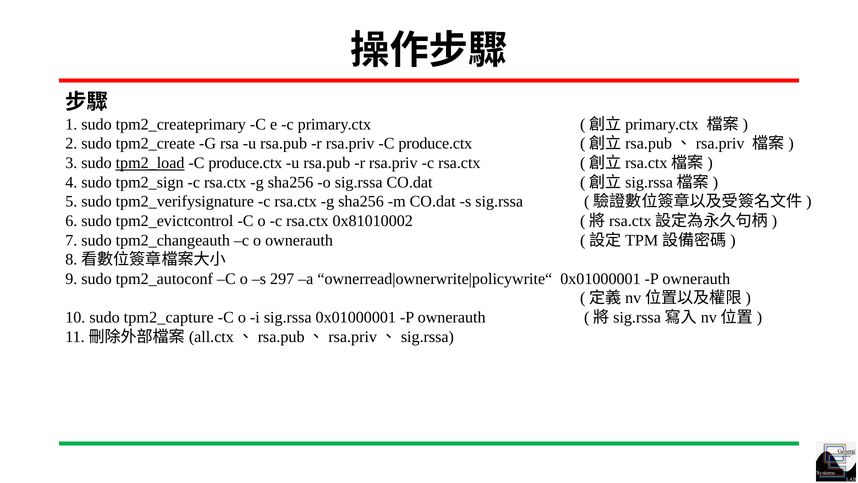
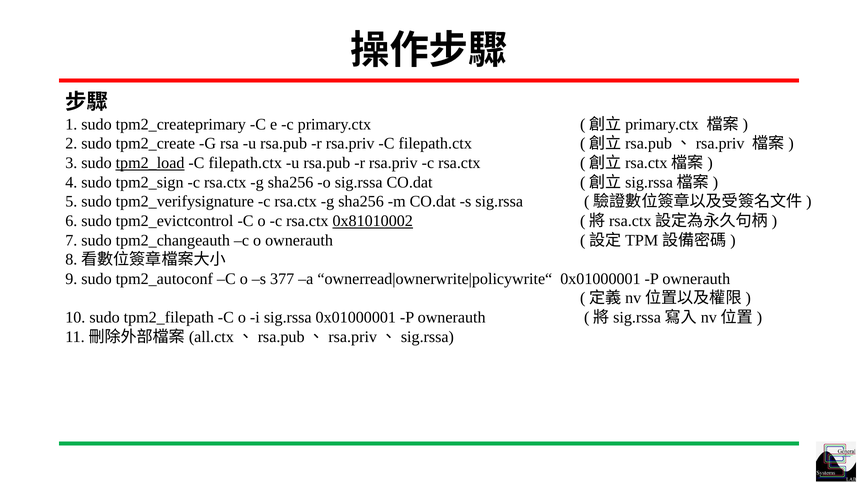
rsa.priv C produce.ctx: produce.ctx -> filepath.ctx
produce.ctx at (245, 163): produce.ctx -> filepath.ctx
0x81010002 underline: none -> present
297: 297 -> 377
tpm2_capture: tpm2_capture -> tpm2_filepath
